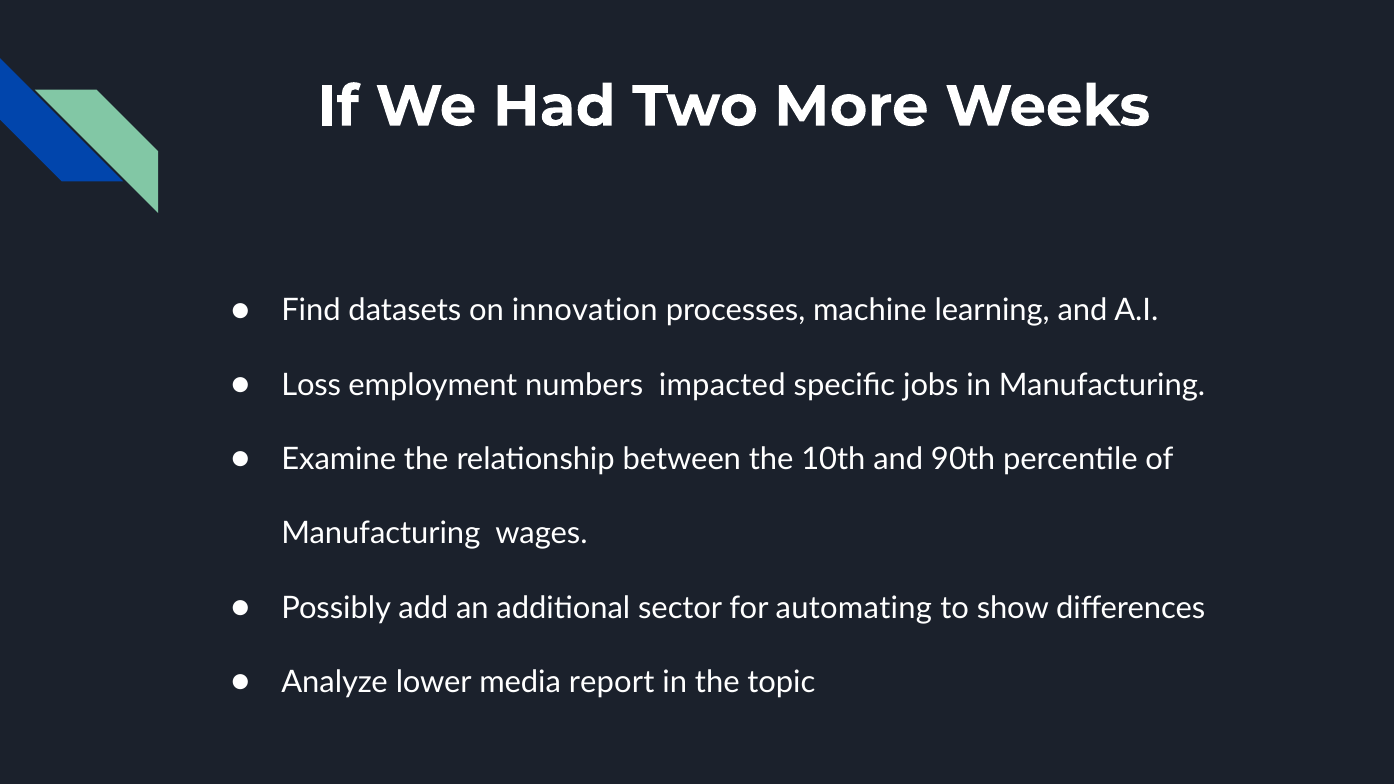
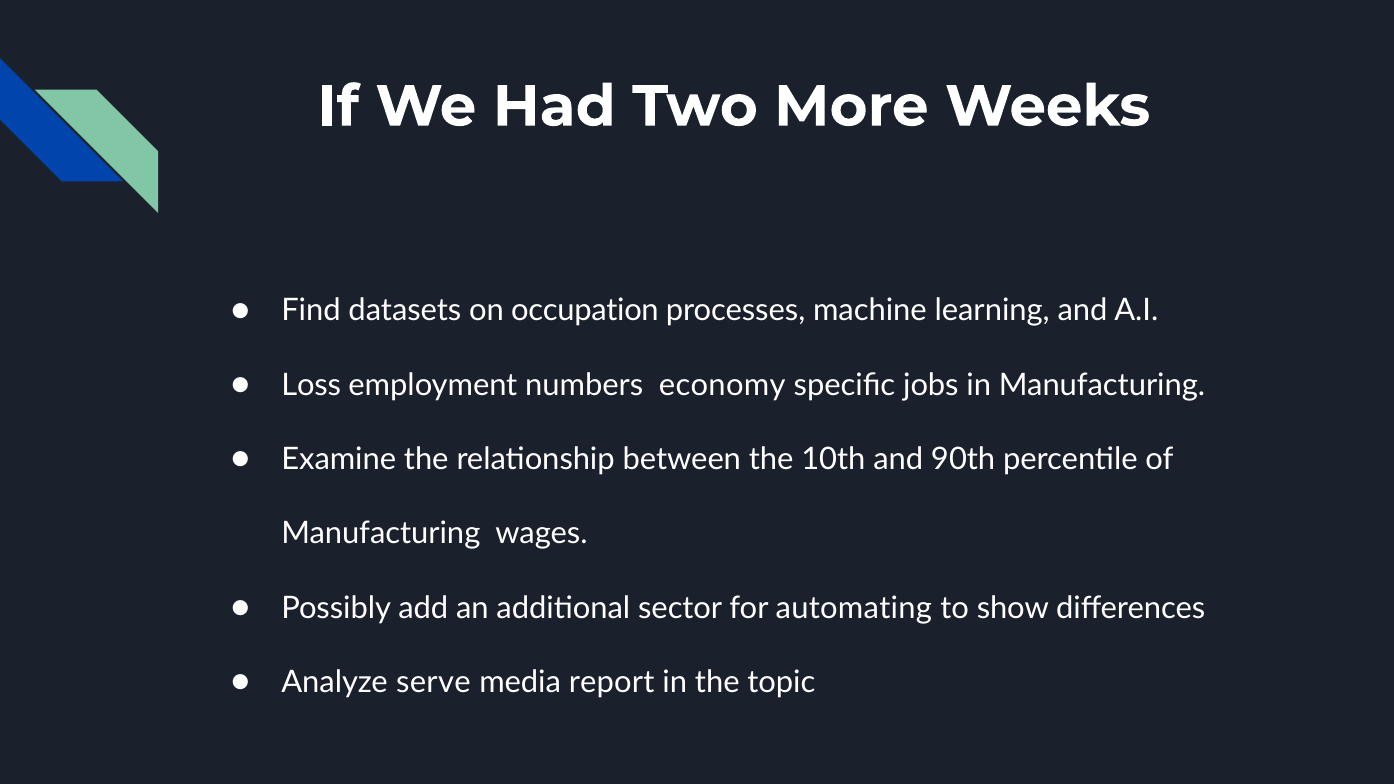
innovation: innovation -> occupation
impacted: impacted -> economy
lower: lower -> serve
